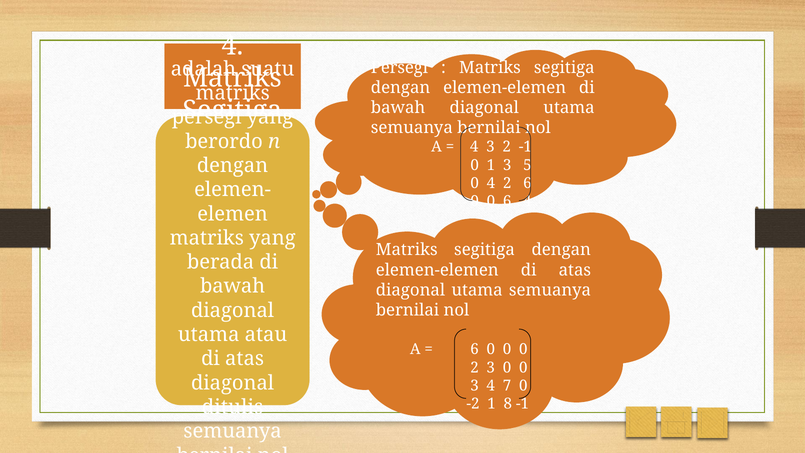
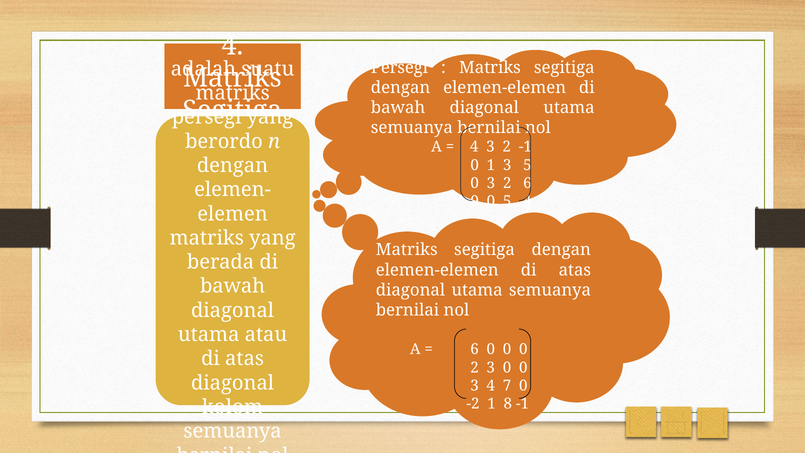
4 at (491, 183): 4 -> 3
0 6: 6 -> 5
ditulis: ditulis -> kolom
